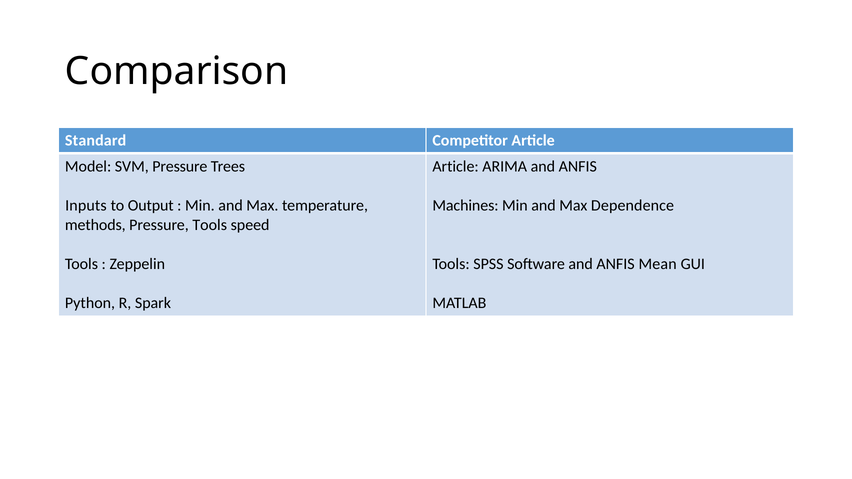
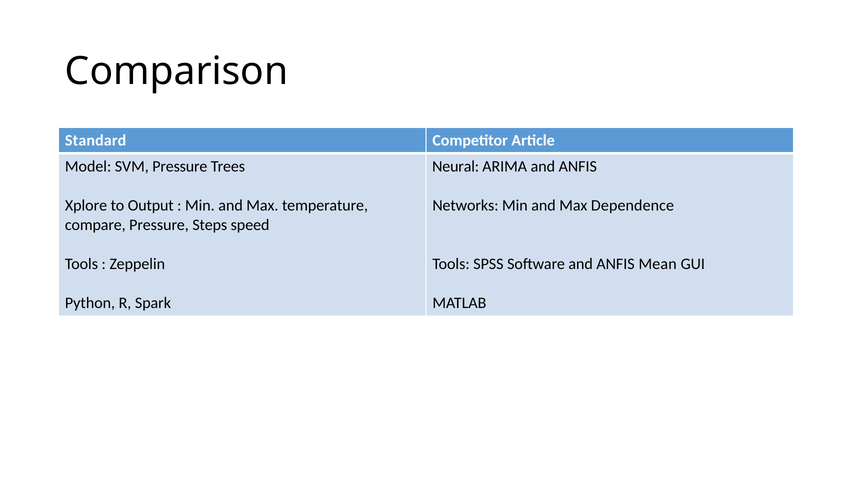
Article at (456, 167): Article -> Neural
Inputs: Inputs -> Xplore
Machines: Machines -> Networks
methods: methods -> compare
Pressure Tools: Tools -> Steps
